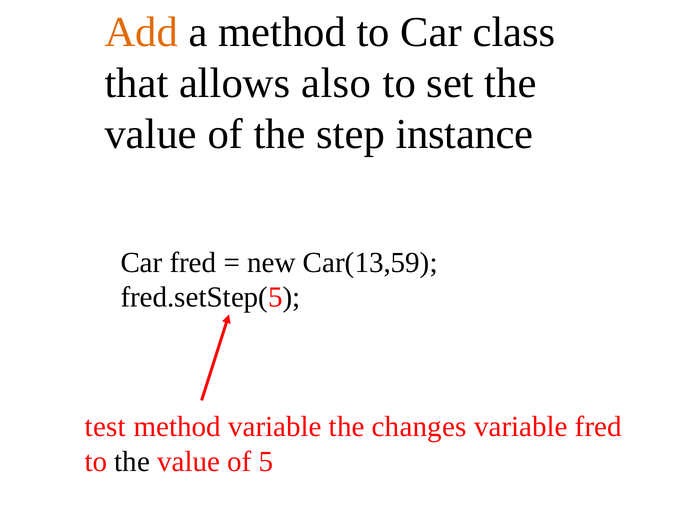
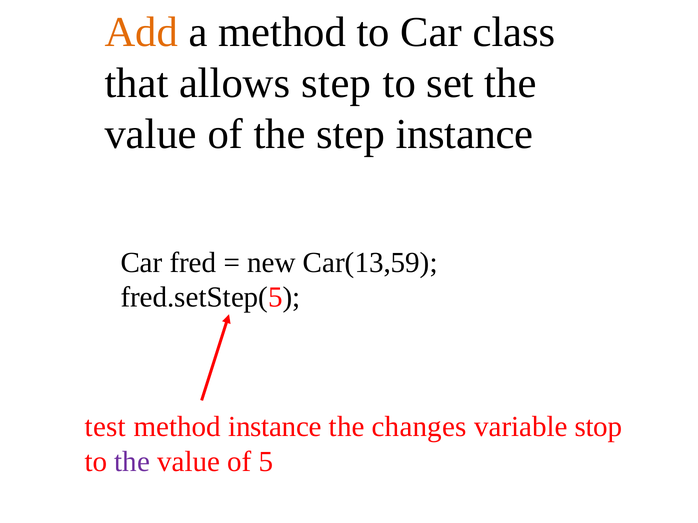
allows also: also -> step
method variable: variable -> instance
variable fred: fred -> stop
the at (132, 462) colour: black -> purple
